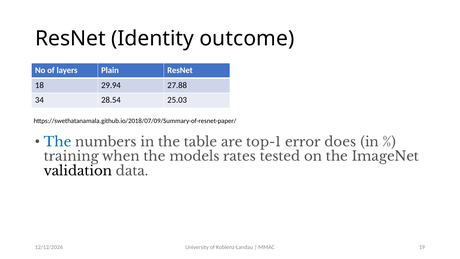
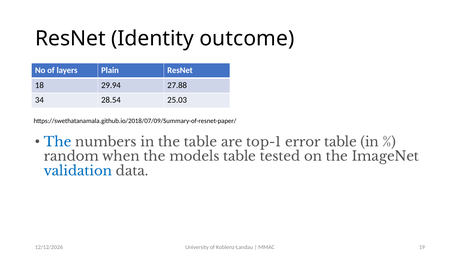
error does: does -> table
training: training -> random
models rates: rates -> table
validation colour: black -> blue
